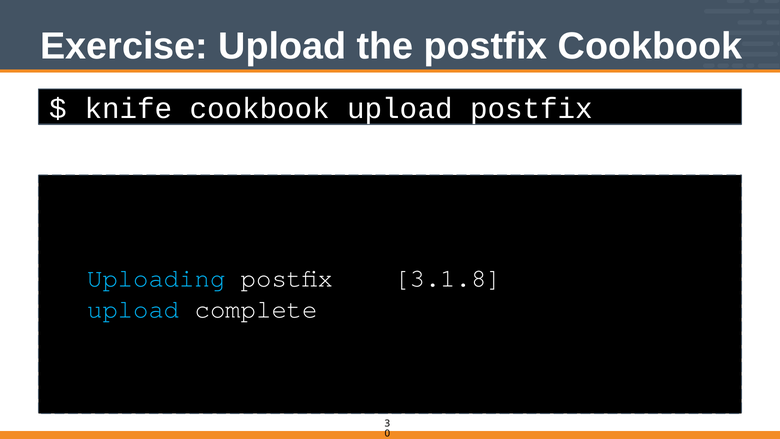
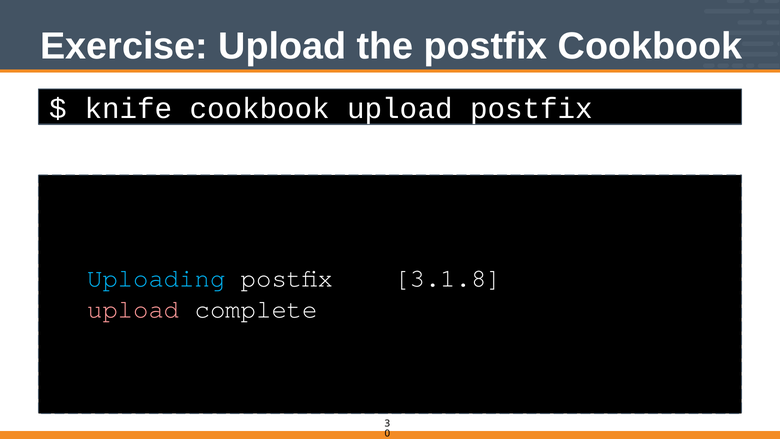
upload at (133, 309) colour: light blue -> pink
